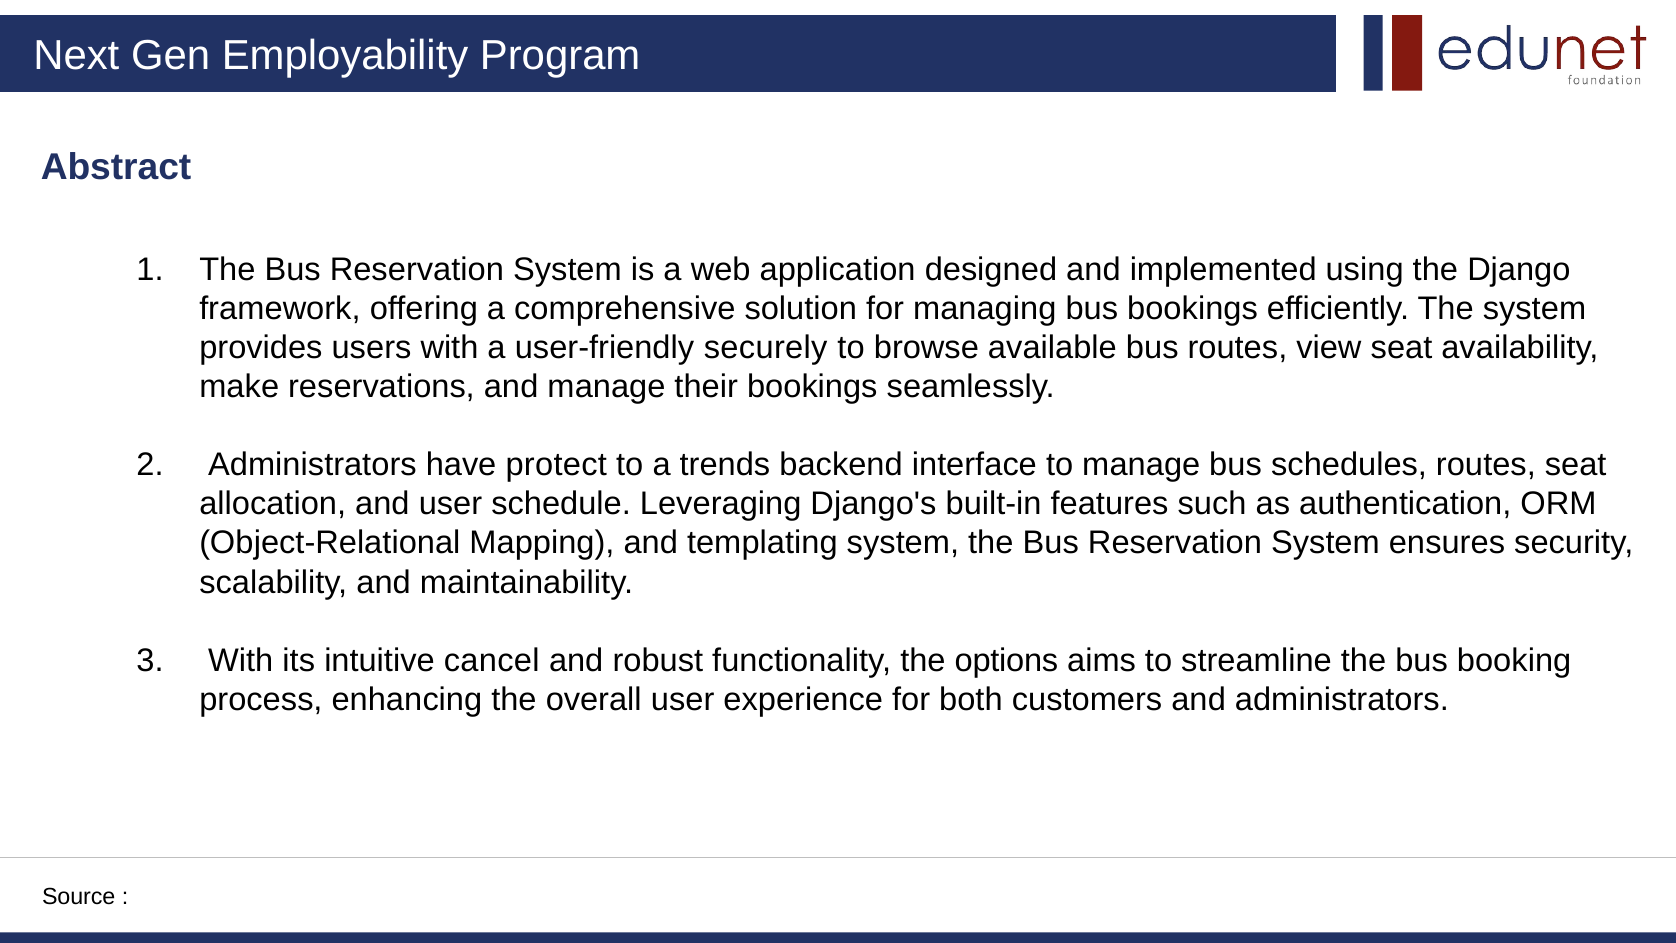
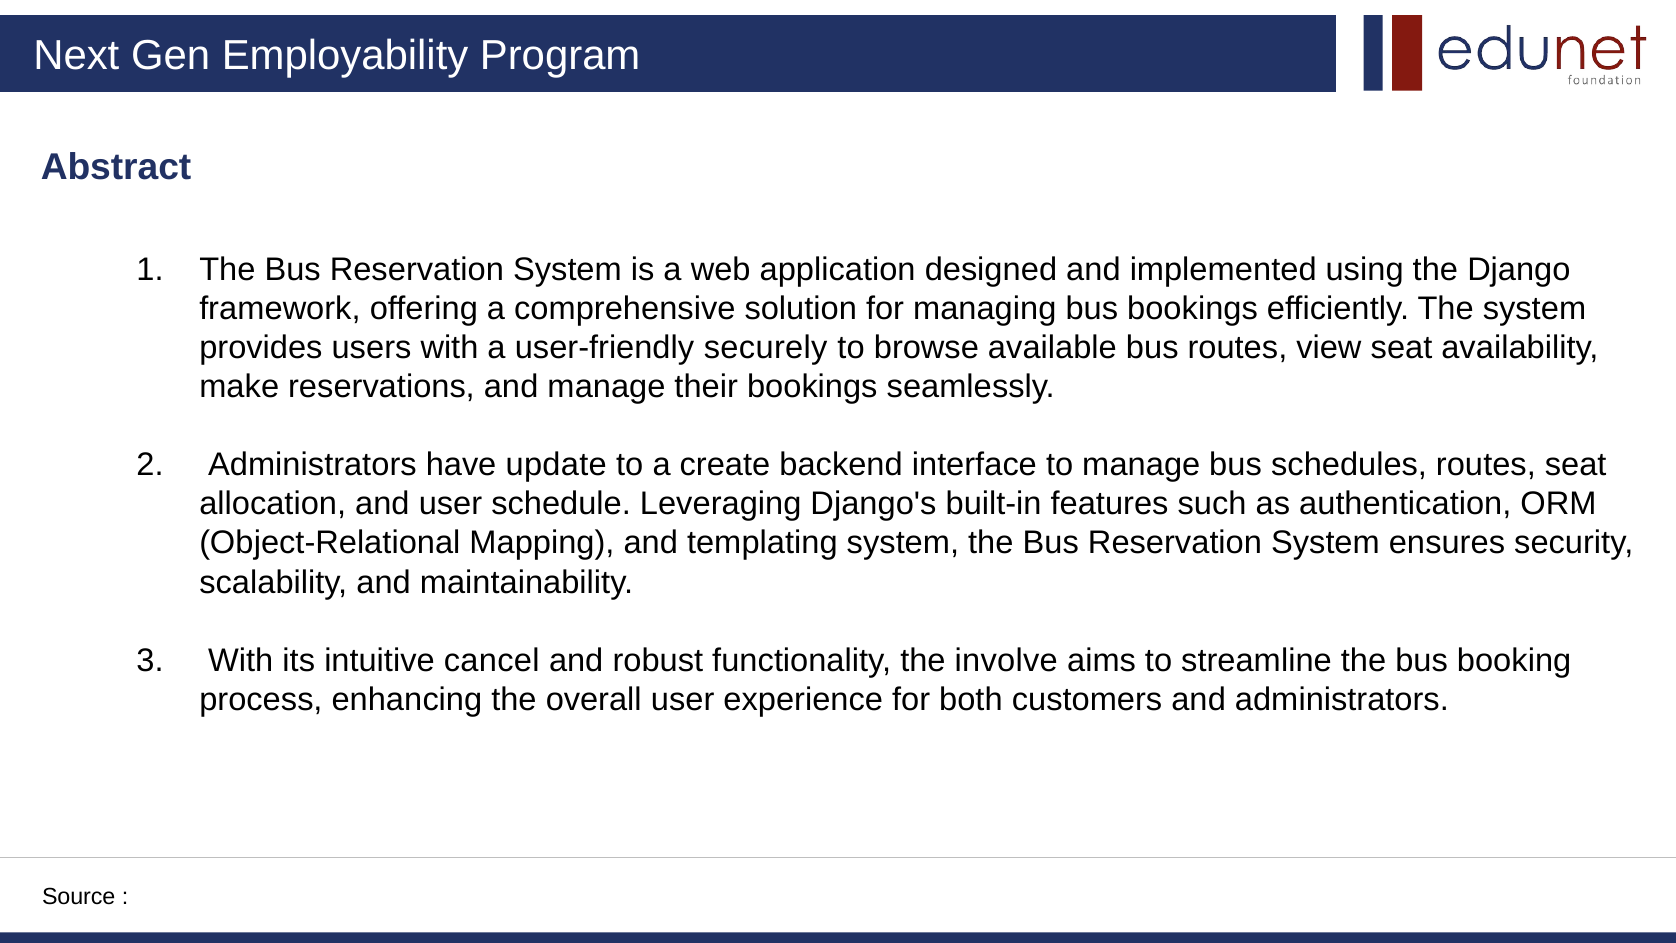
protect: protect -> update
trends: trends -> create
options: options -> involve
